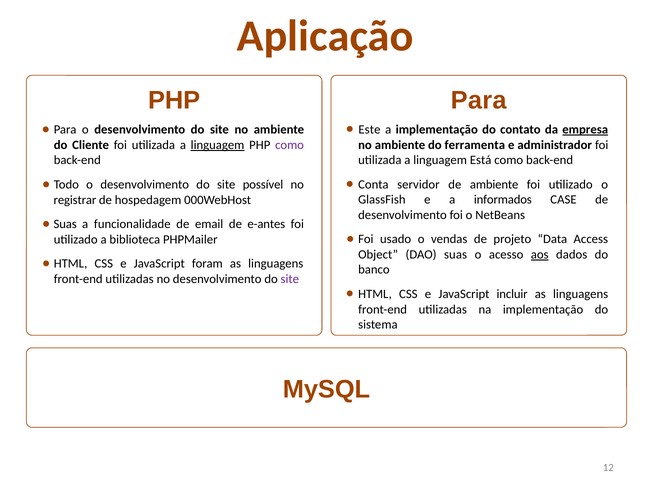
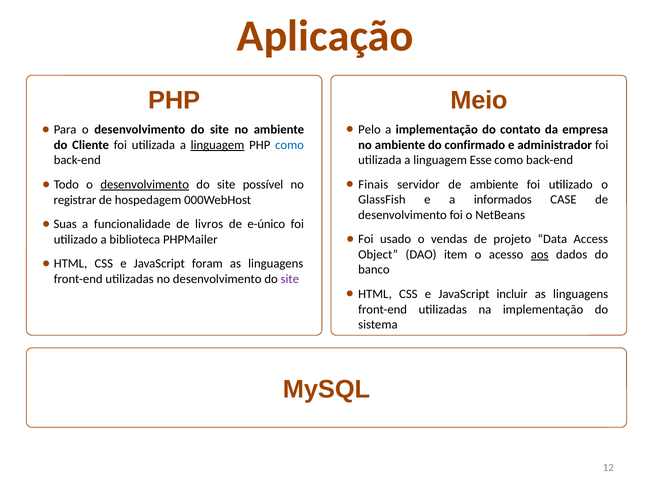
Para at (479, 100): Para -> Meio
Este: Este -> Pelo
empresa underline: present -> none
ferramenta: ferramenta -> confirmado
como at (290, 145) colour: purple -> blue
Está: Está -> Esse
Conta: Conta -> Finais
desenvolvimento at (145, 185) underline: none -> present
email: email -> livros
e-antes: e-antes -> e-único
DAO suas: suas -> item
